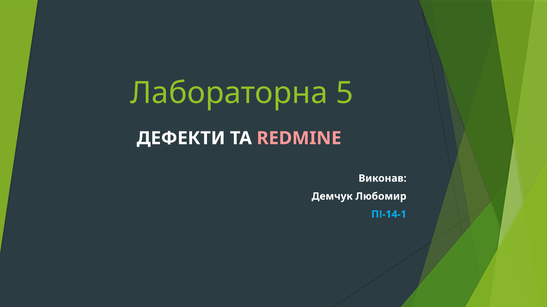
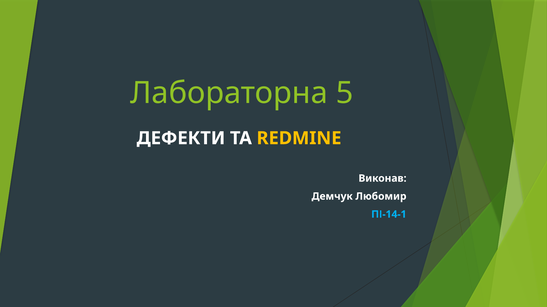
REDMINE colour: pink -> yellow
